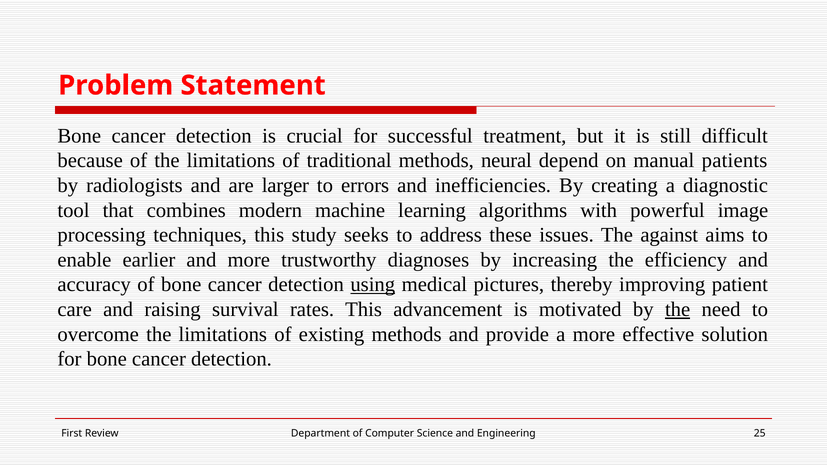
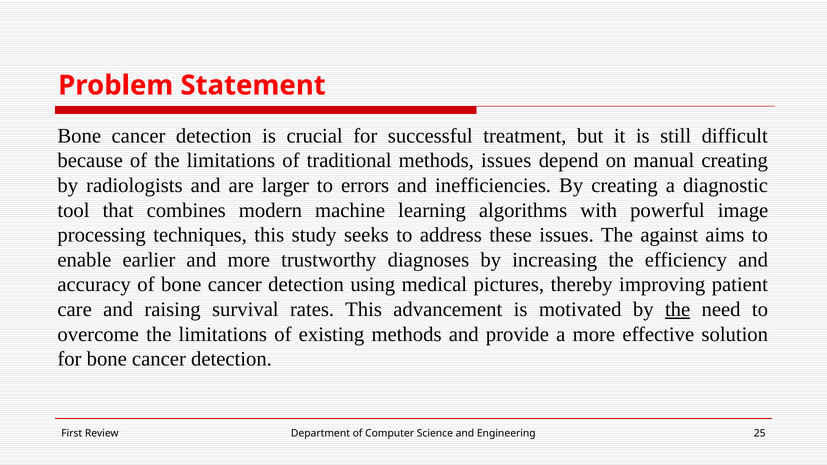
methods neural: neural -> issues
manual patients: patients -> creating
using underline: present -> none
